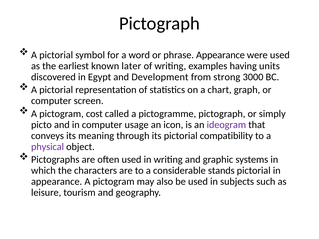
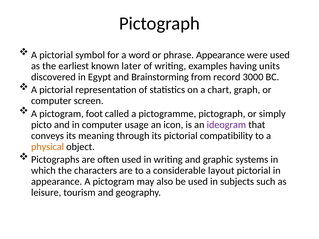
Development: Development -> Brainstorming
strong: strong -> record
cost: cost -> foot
physical colour: purple -> orange
stands: stands -> layout
